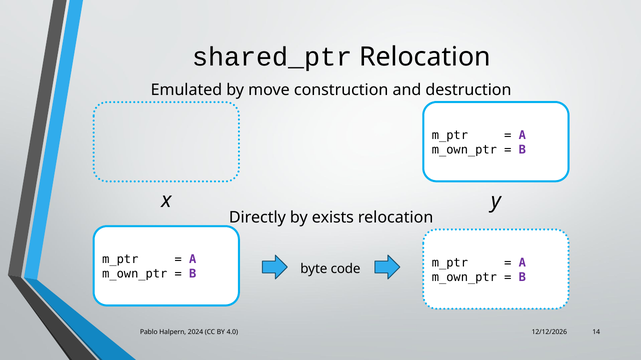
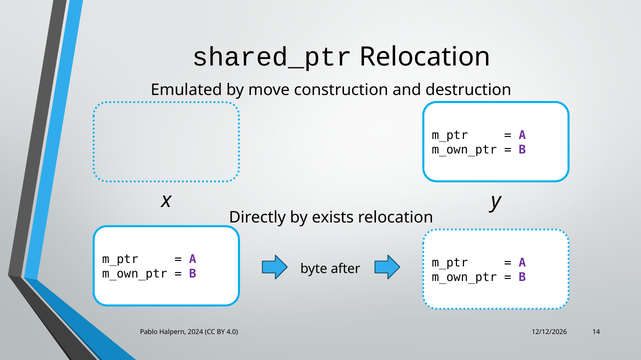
code: code -> after
